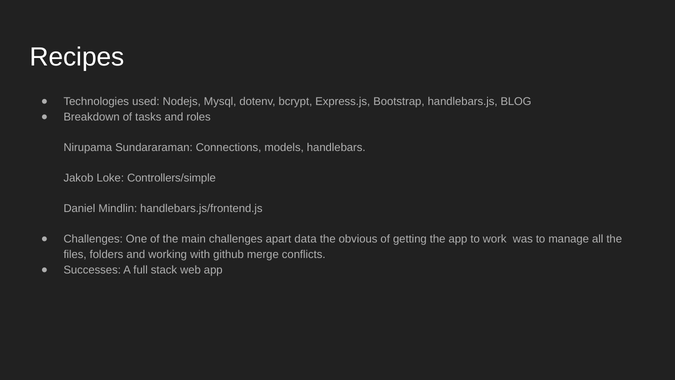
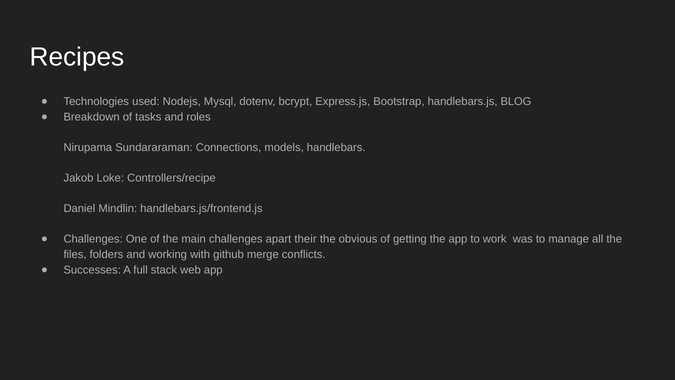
Controllers/simple: Controllers/simple -> Controllers/recipe
data: data -> their
